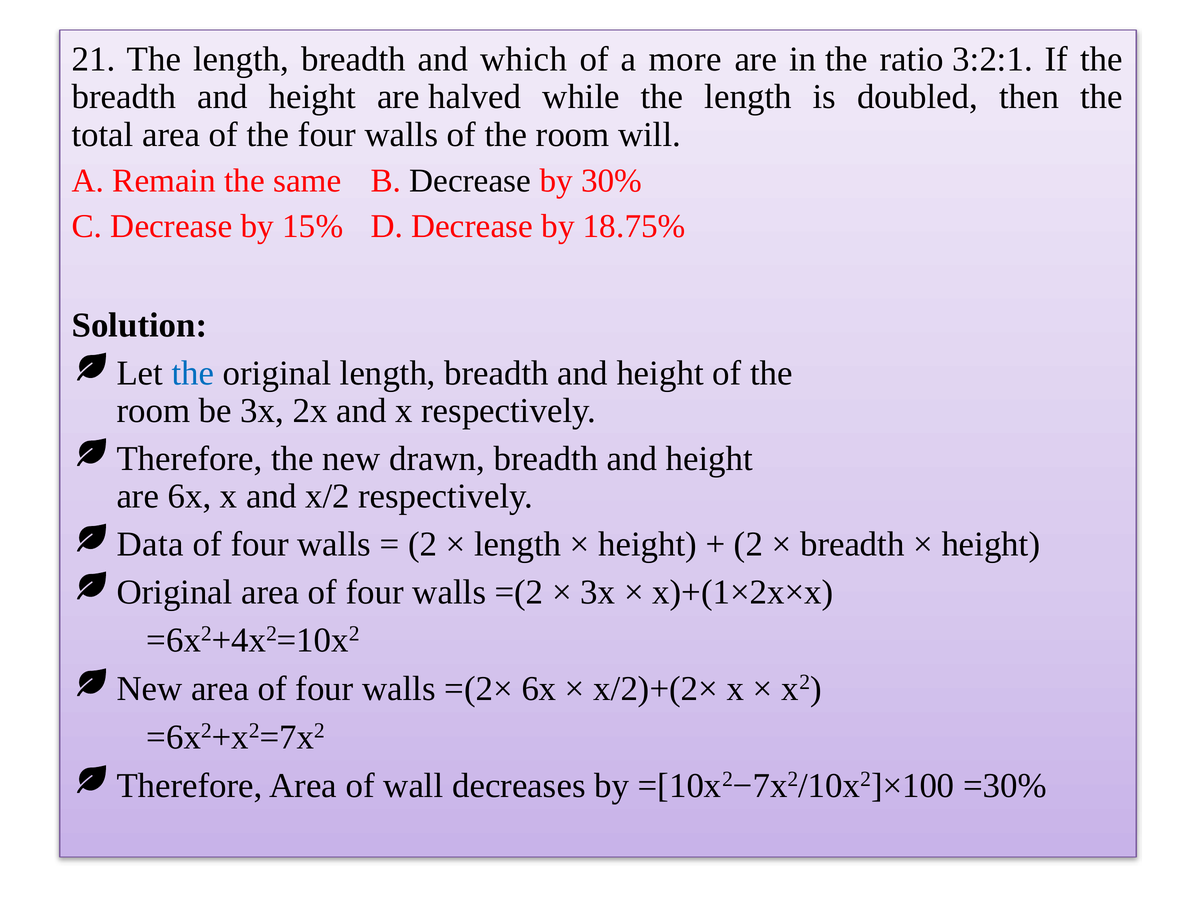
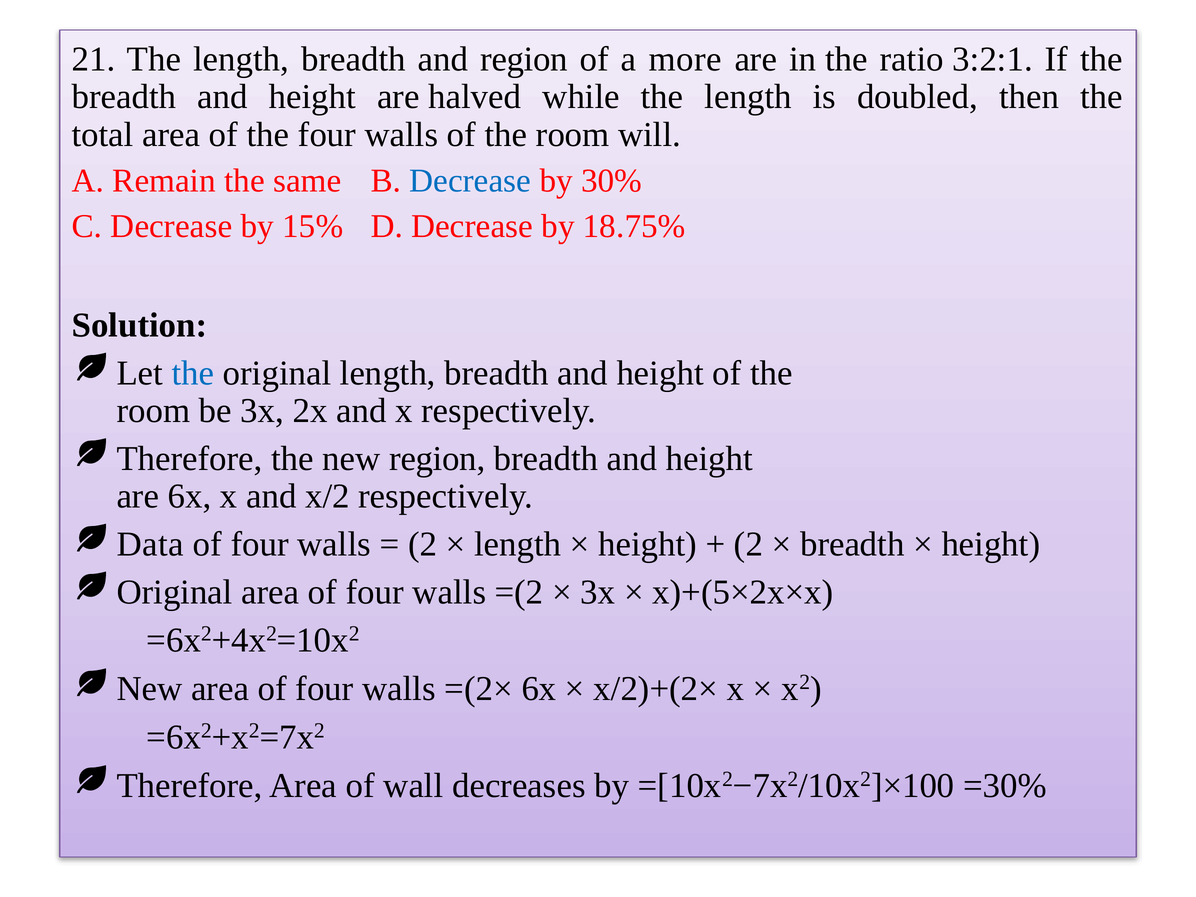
and which: which -> region
Decrease at (470, 181) colour: black -> blue
new drawn: drawn -> region
x)+(1×2x×x: x)+(1×2x×x -> x)+(5×2x×x
